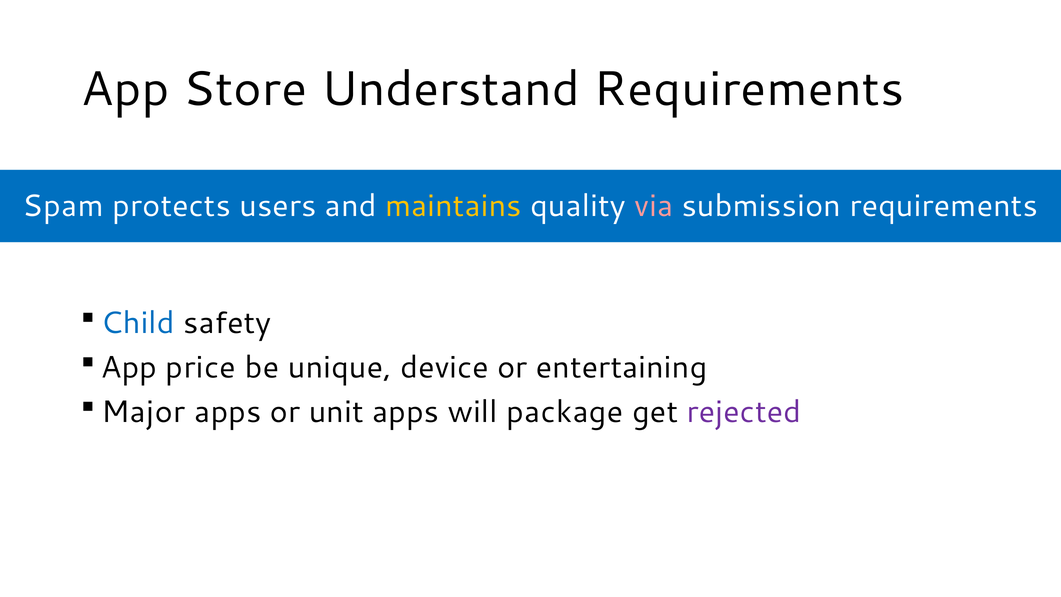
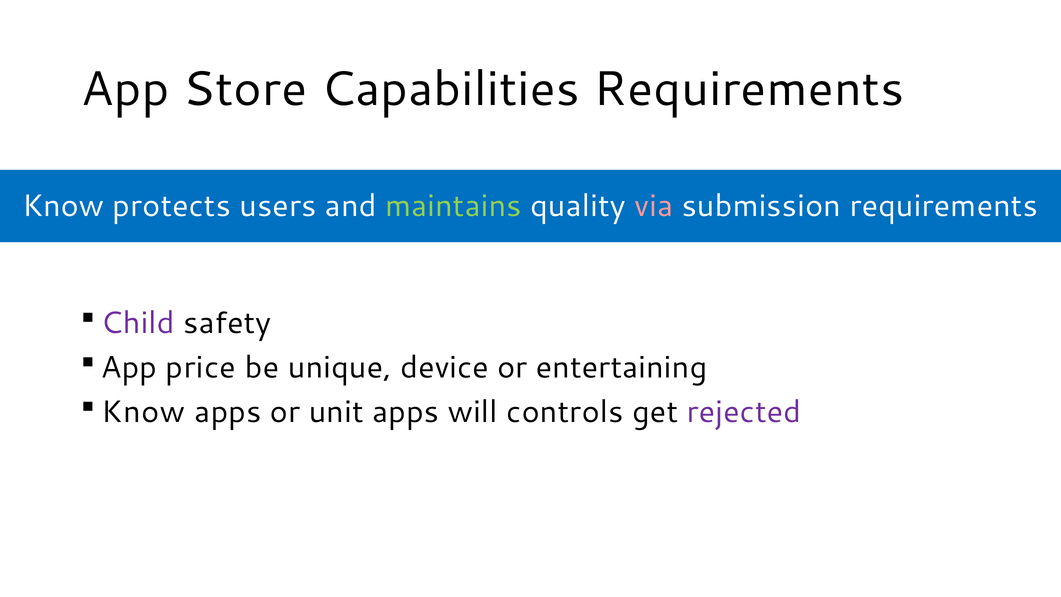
Understand: Understand -> Capabilities
Spam at (63, 206): Spam -> Know
maintains colour: yellow -> light green
Child colour: blue -> purple
Major at (143, 412): Major -> Know
package: package -> controls
